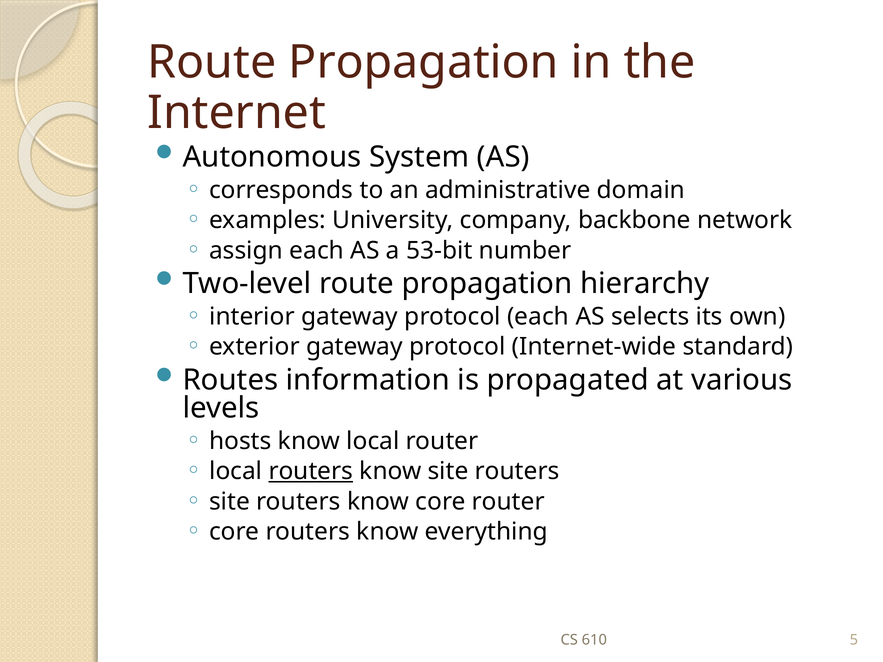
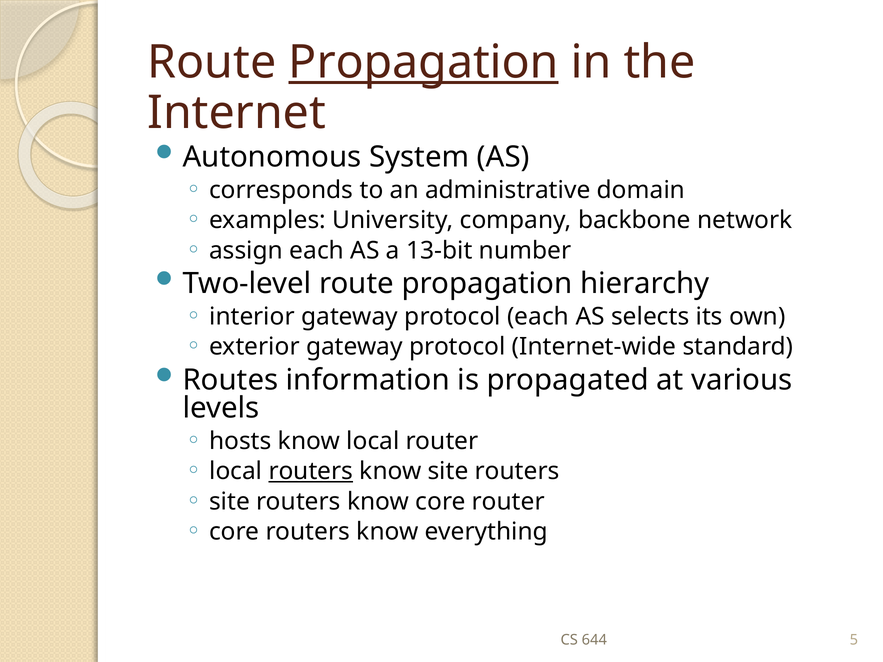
Propagation at (424, 63) underline: none -> present
53-bit: 53-bit -> 13-bit
610: 610 -> 644
